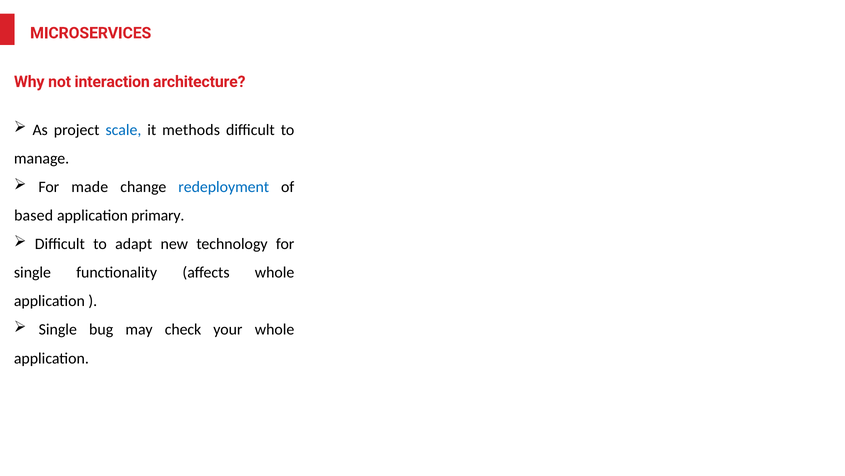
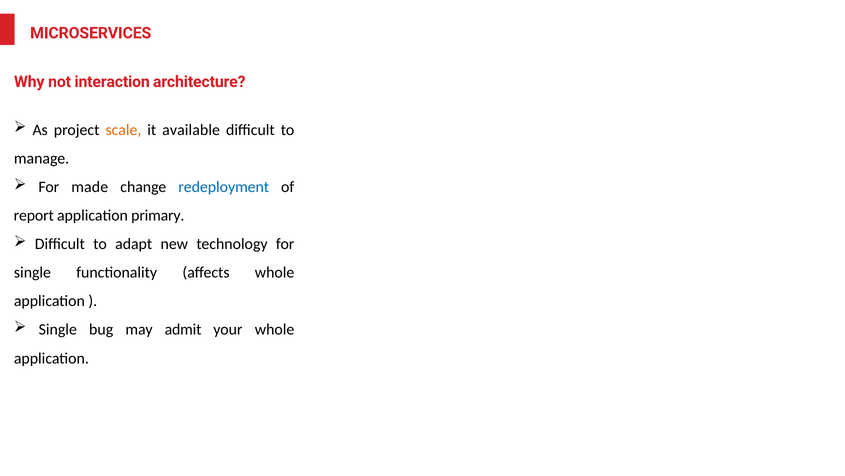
scale colour: blue -> orange
methods: methods -> available
based: based -> report
check: check -> admit
